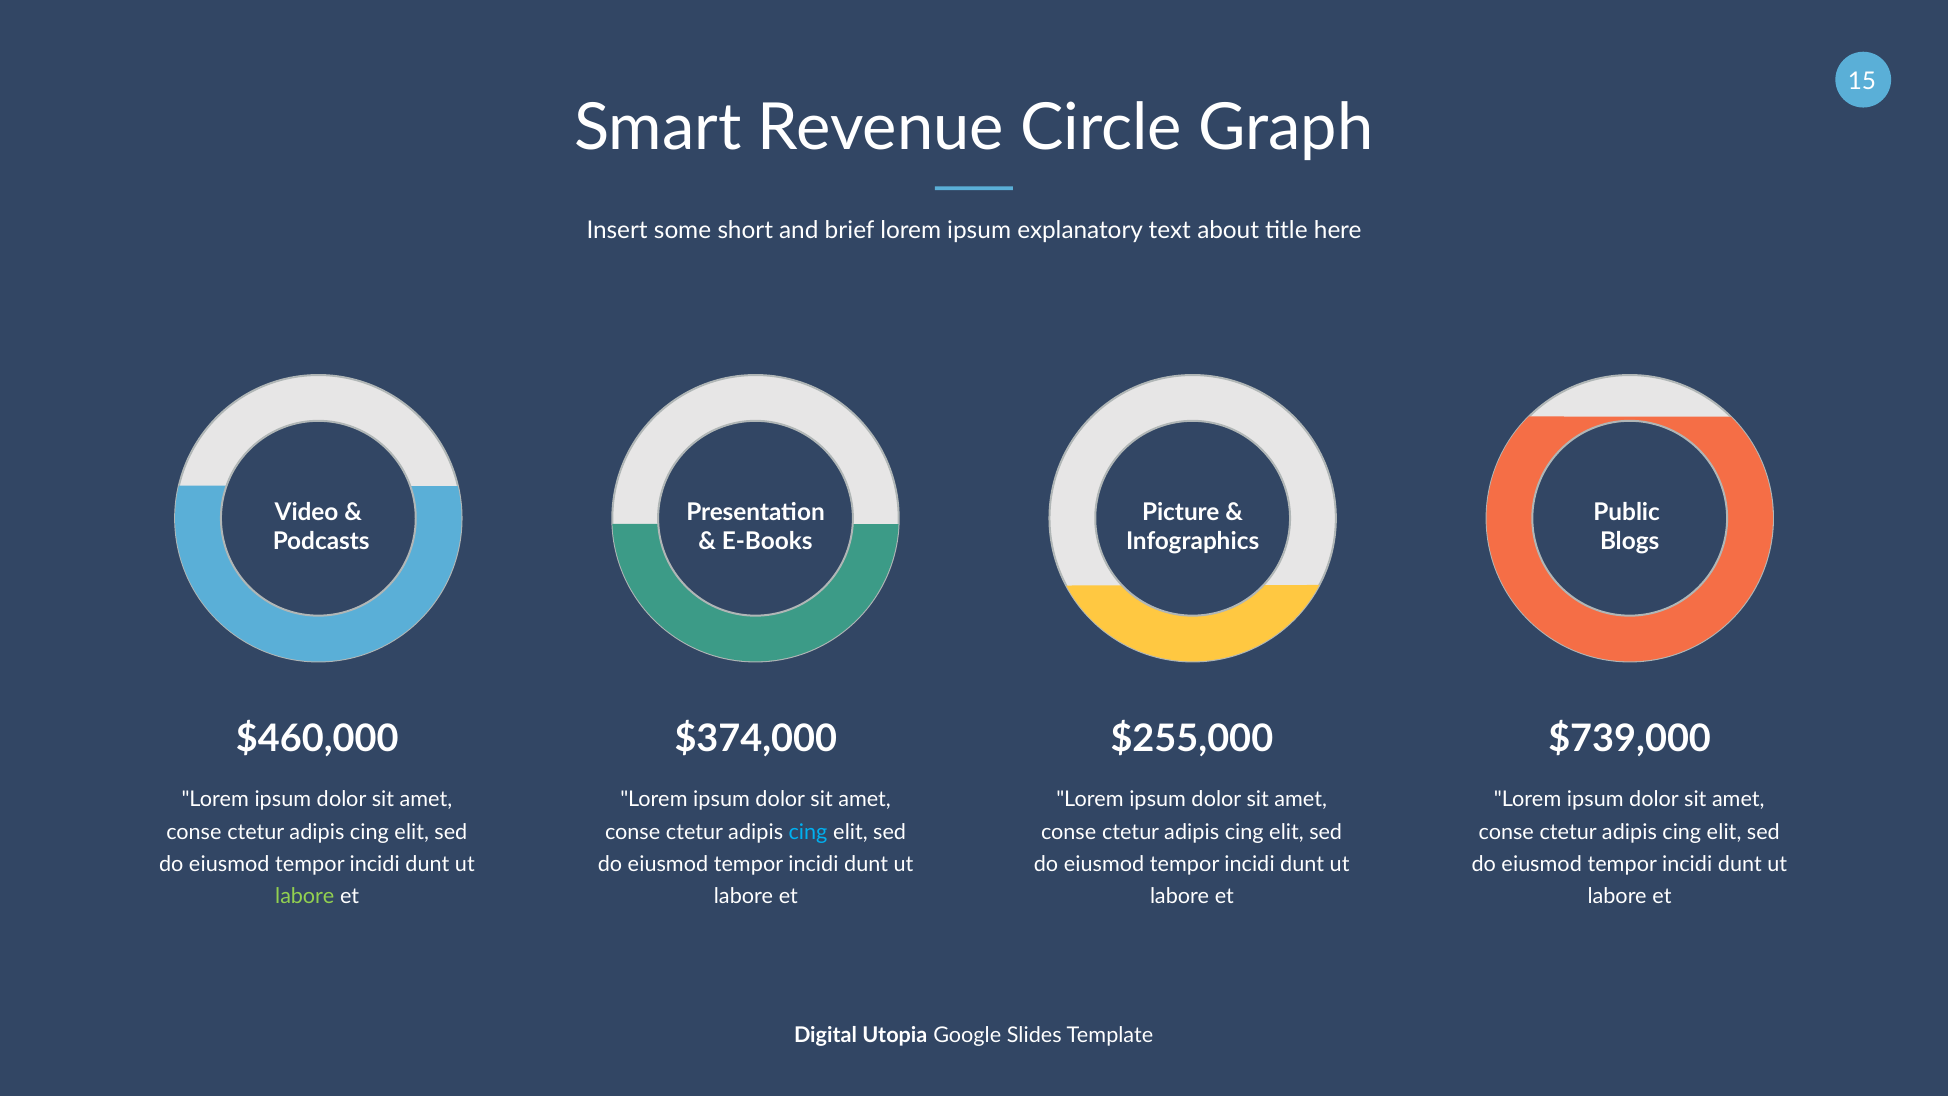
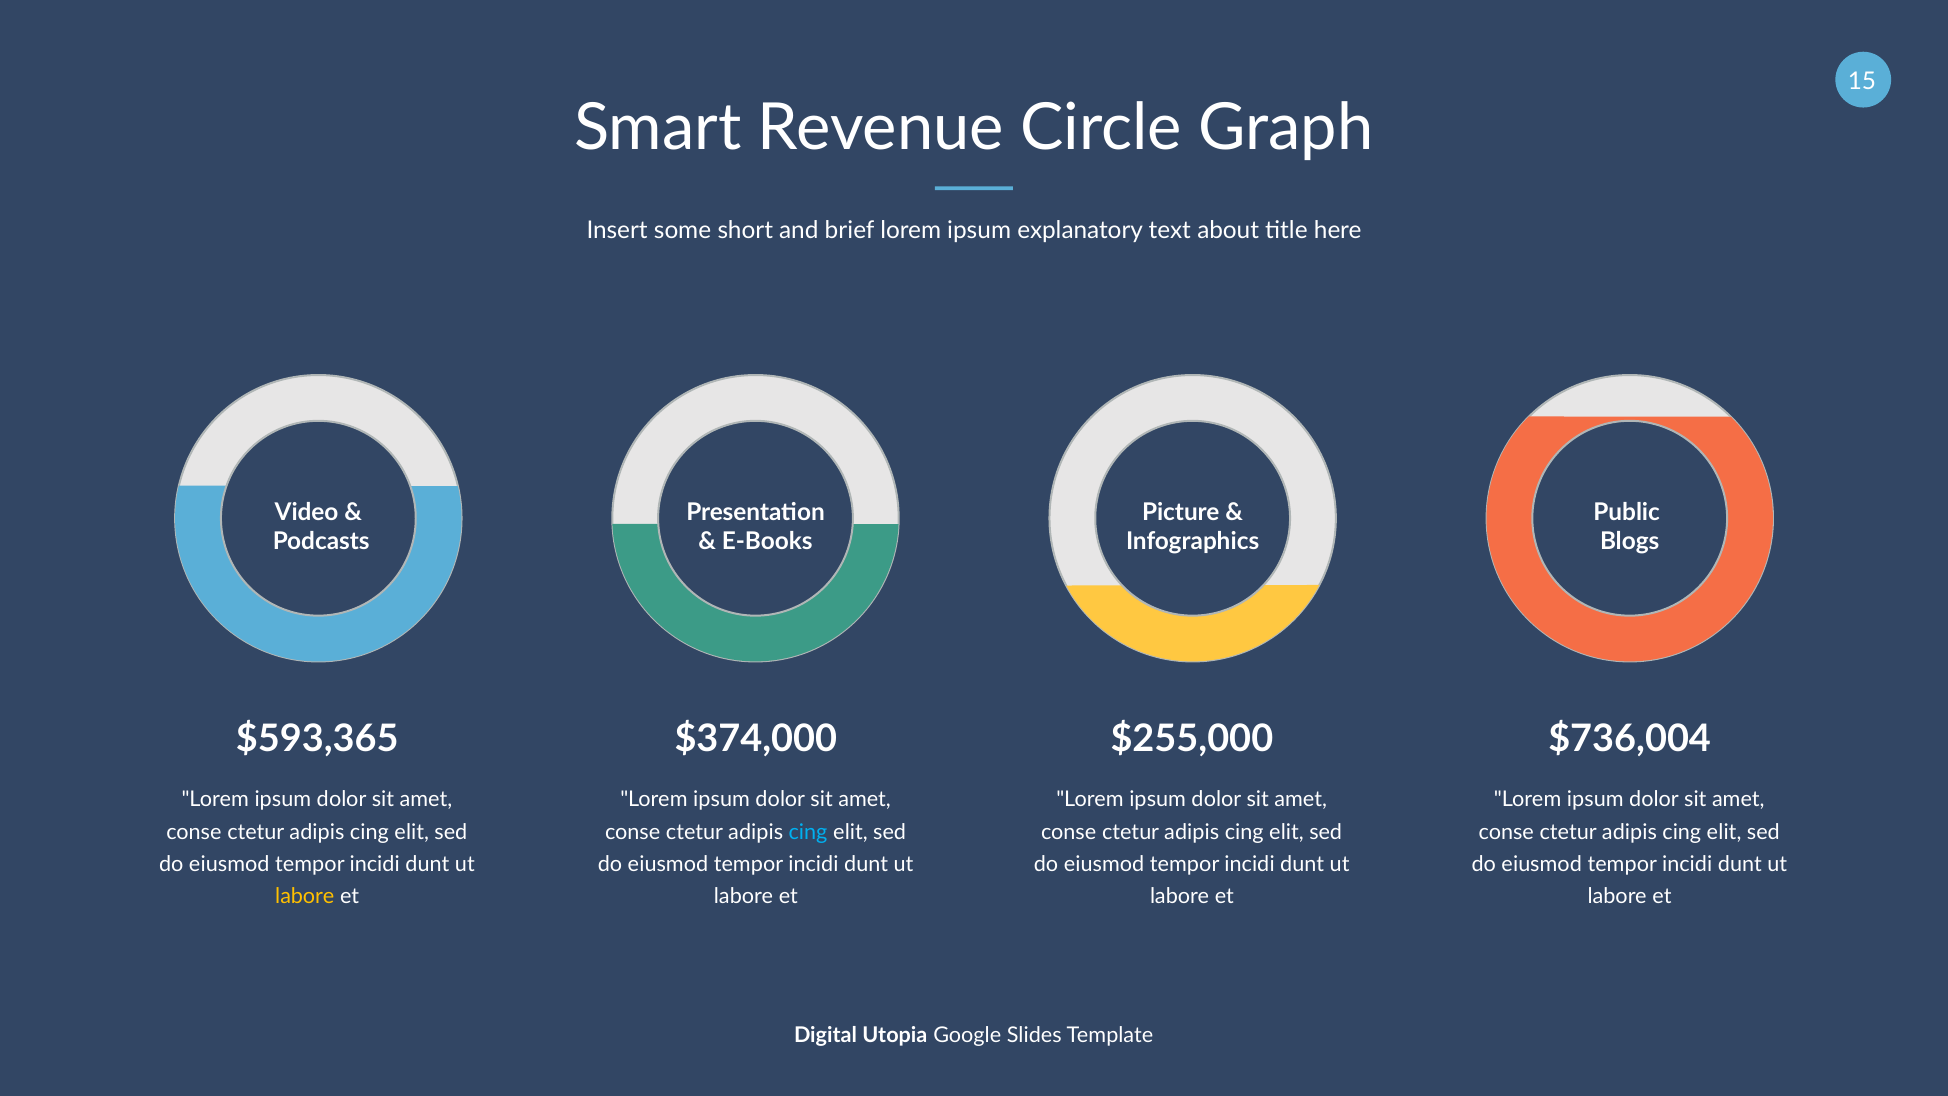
$460,000: $460,000 -> $593,365
$739,000: $739,000 -> $736,004
labore at (305, 896) colour: light green -> yellow
